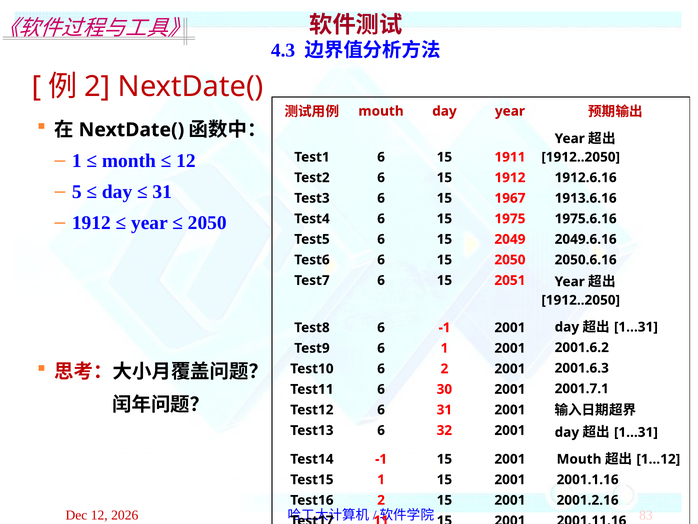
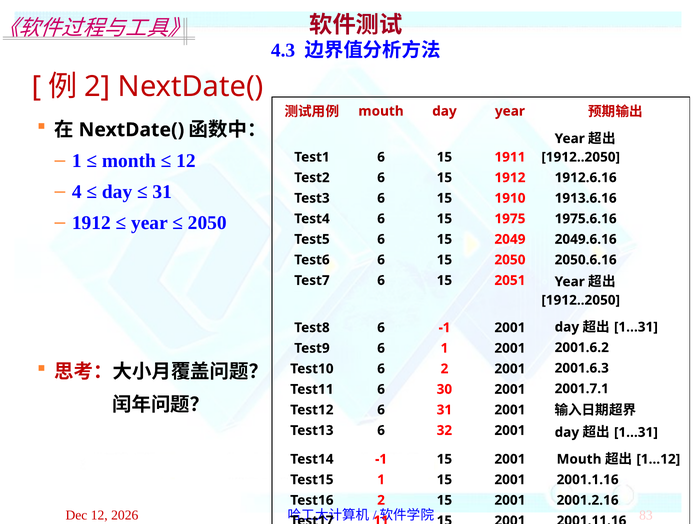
5: 5 -> 4
1967: 1967 -> 1910
